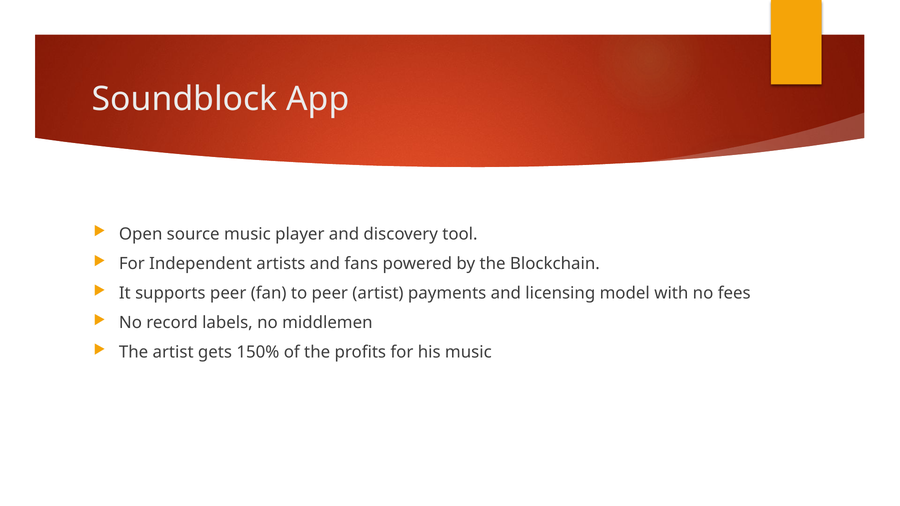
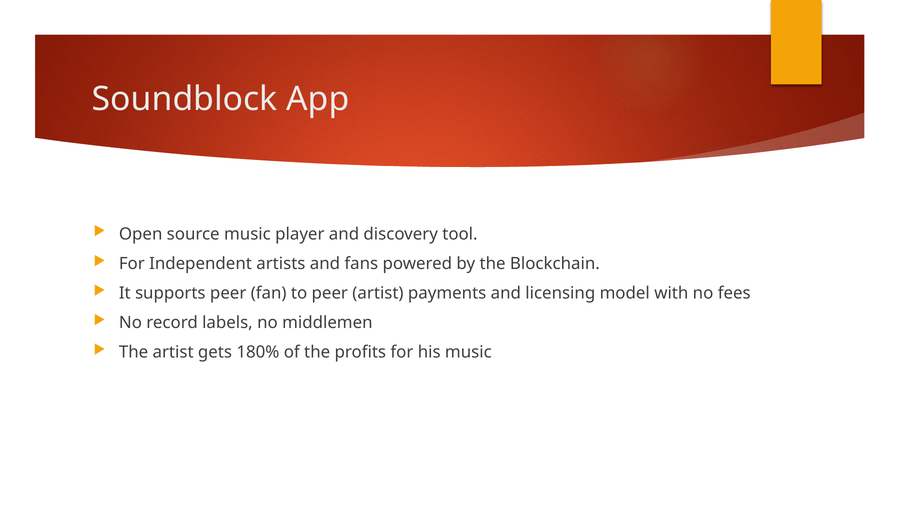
150%: 150% -> 180%
